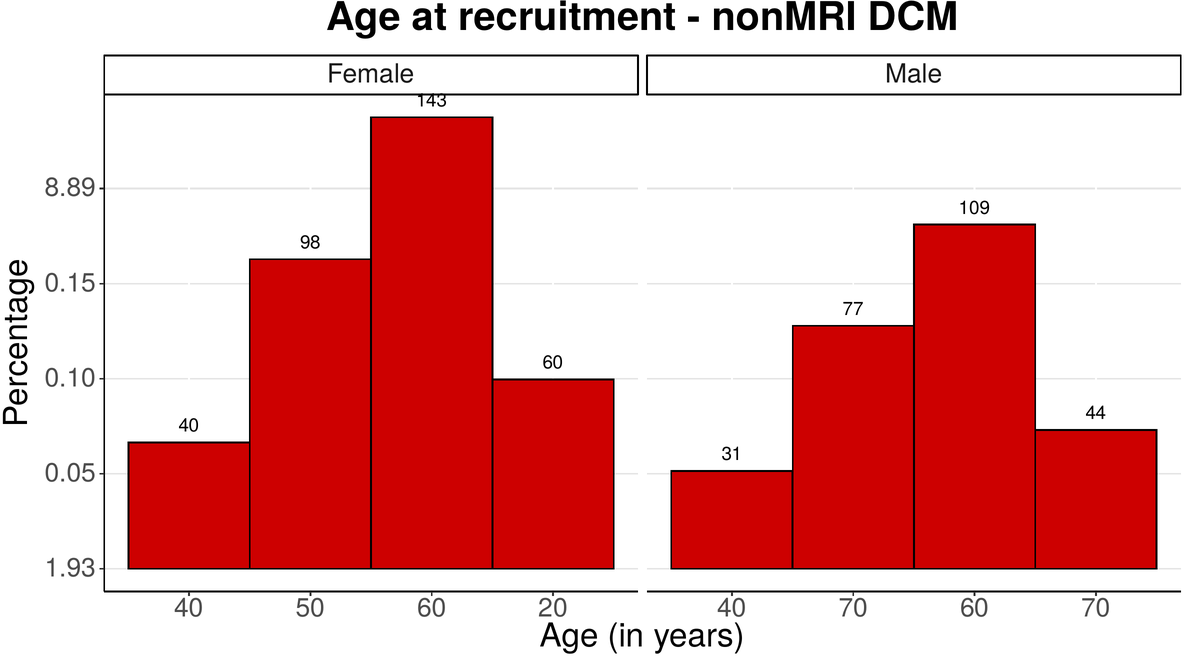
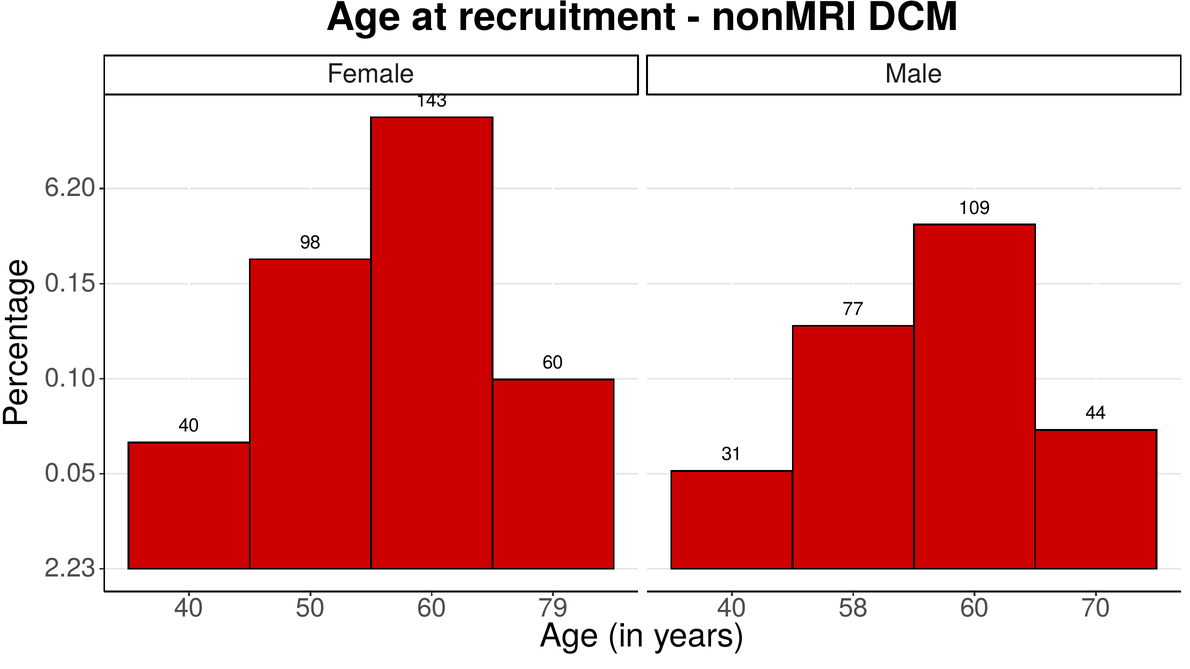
8.89: 8.89 -> 6.20
1.93: 1.93 -> 2.23
20: 20 -> 79
40 70: 70 -> 58
